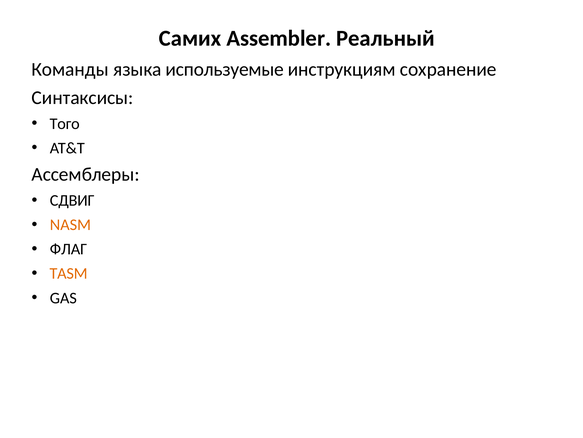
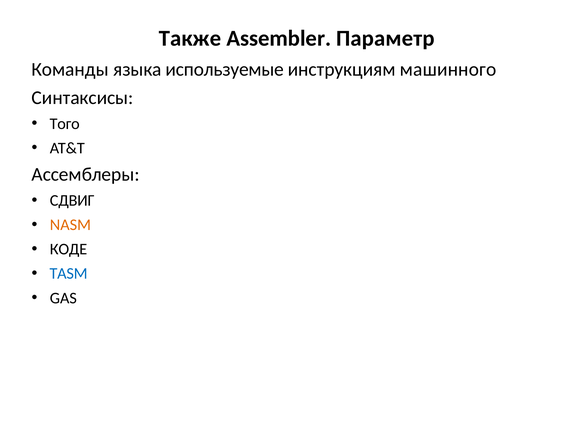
Самих: Самих -> Также
Реальный: Реальный -> Параметр
сохранение: сохранение -> машинного
ФЛАГ: ФЛАГ -> КОДЕ
TASM colour: orange -> blue
